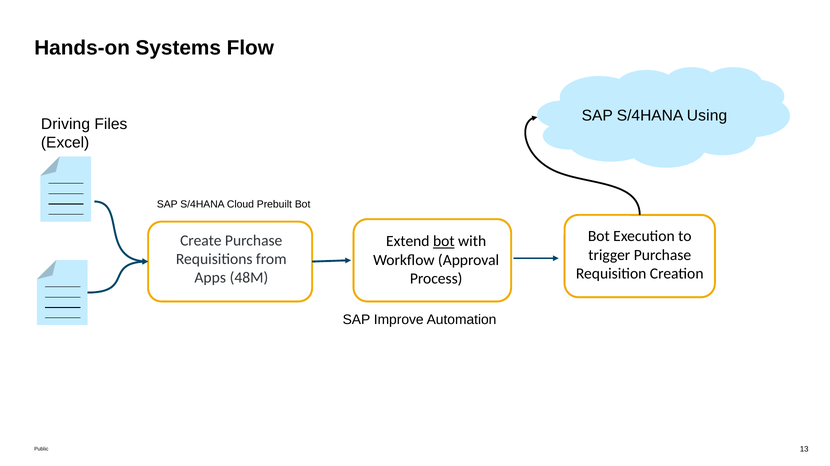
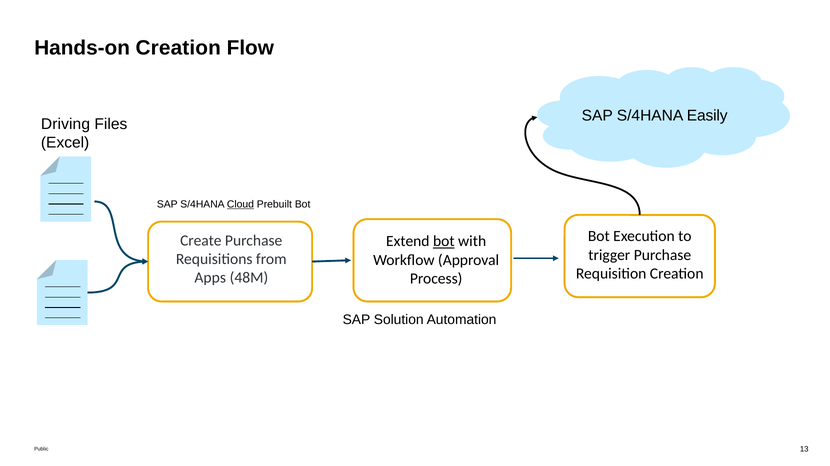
Hands-on Systems: Systems -> Creation
Using: Using -> Easily
Cloud underline: none -> present
Improve: Improve -> Solution
